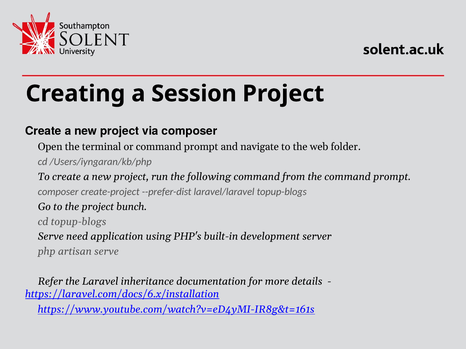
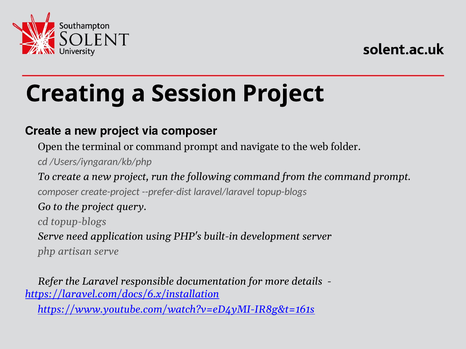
bunch: bunch -> query
inheritance: inheritance -> responsible
